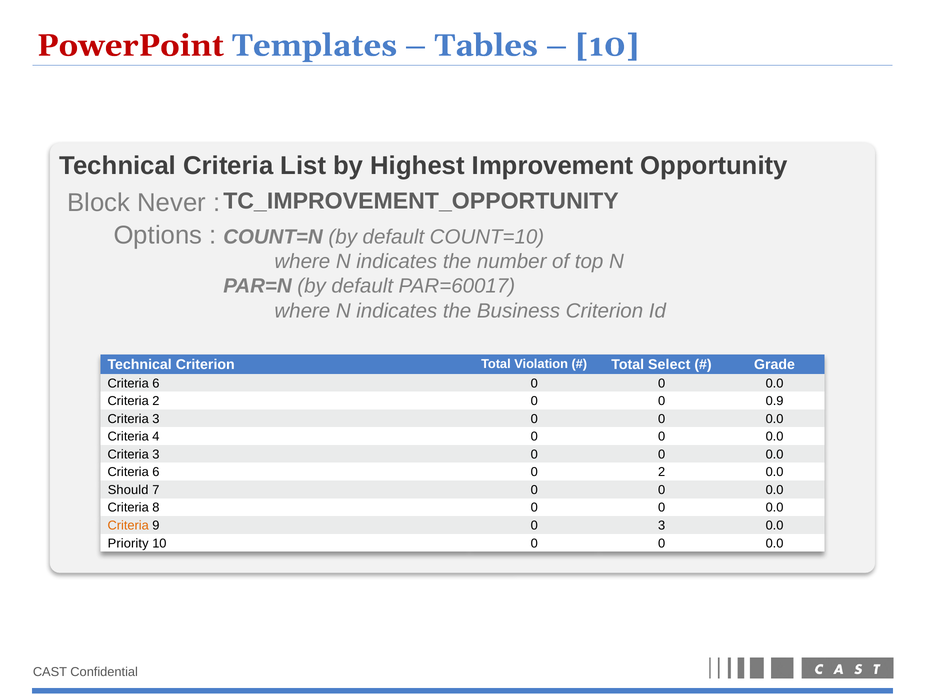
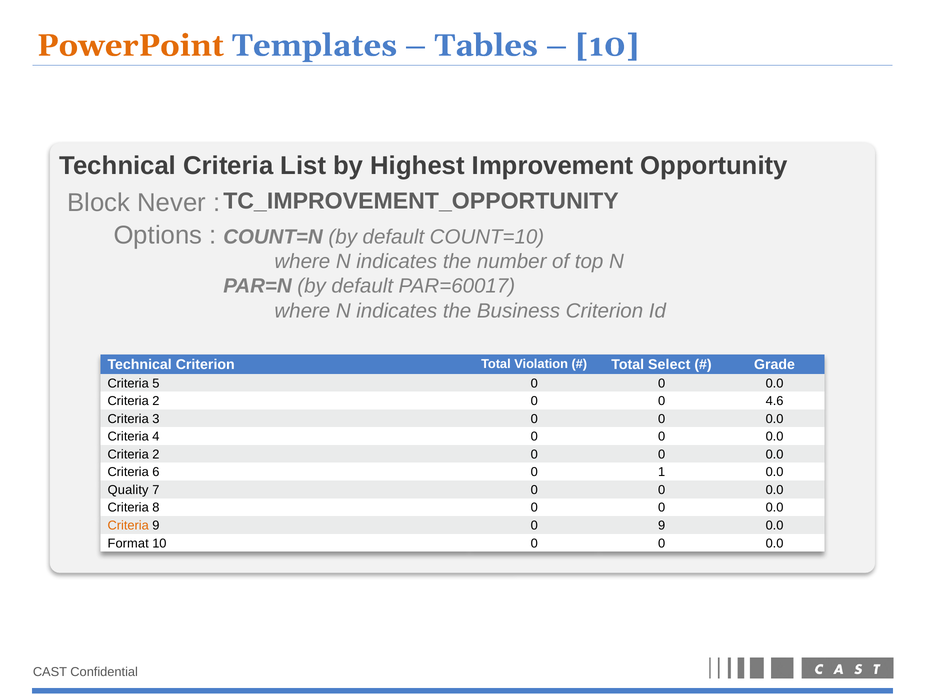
PowerPoint colour: red -> orange
6 at (156, 383): 6 -> 5
0.9: 0.9 -> 4.6
3 at (156, 454): 3 -> 2
0 2: 2 -> 1
Should: Should -> Quality
0 3: 3 -> 9
Priority: Priority -> Format
